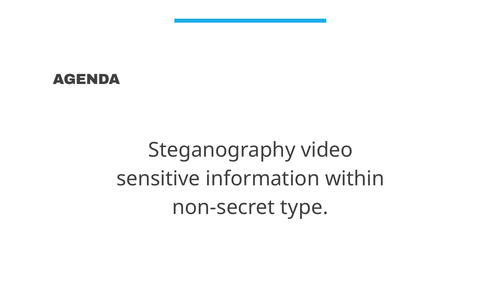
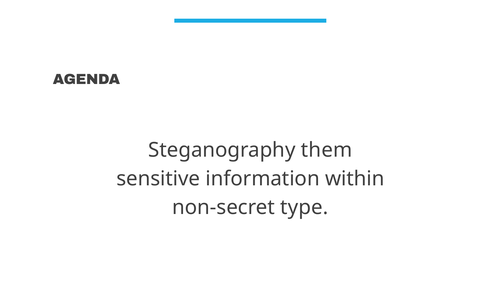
video: video -> them
